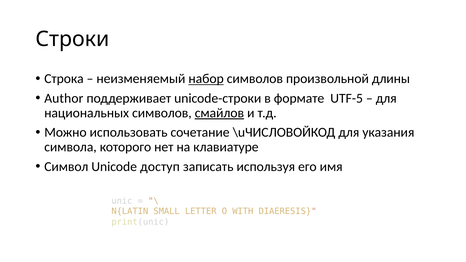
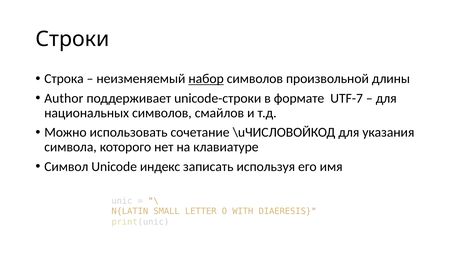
UTF-5: UTF-5 -> UTF-7
смайлов underline: present -> none
доступ: доступ -> индекс
